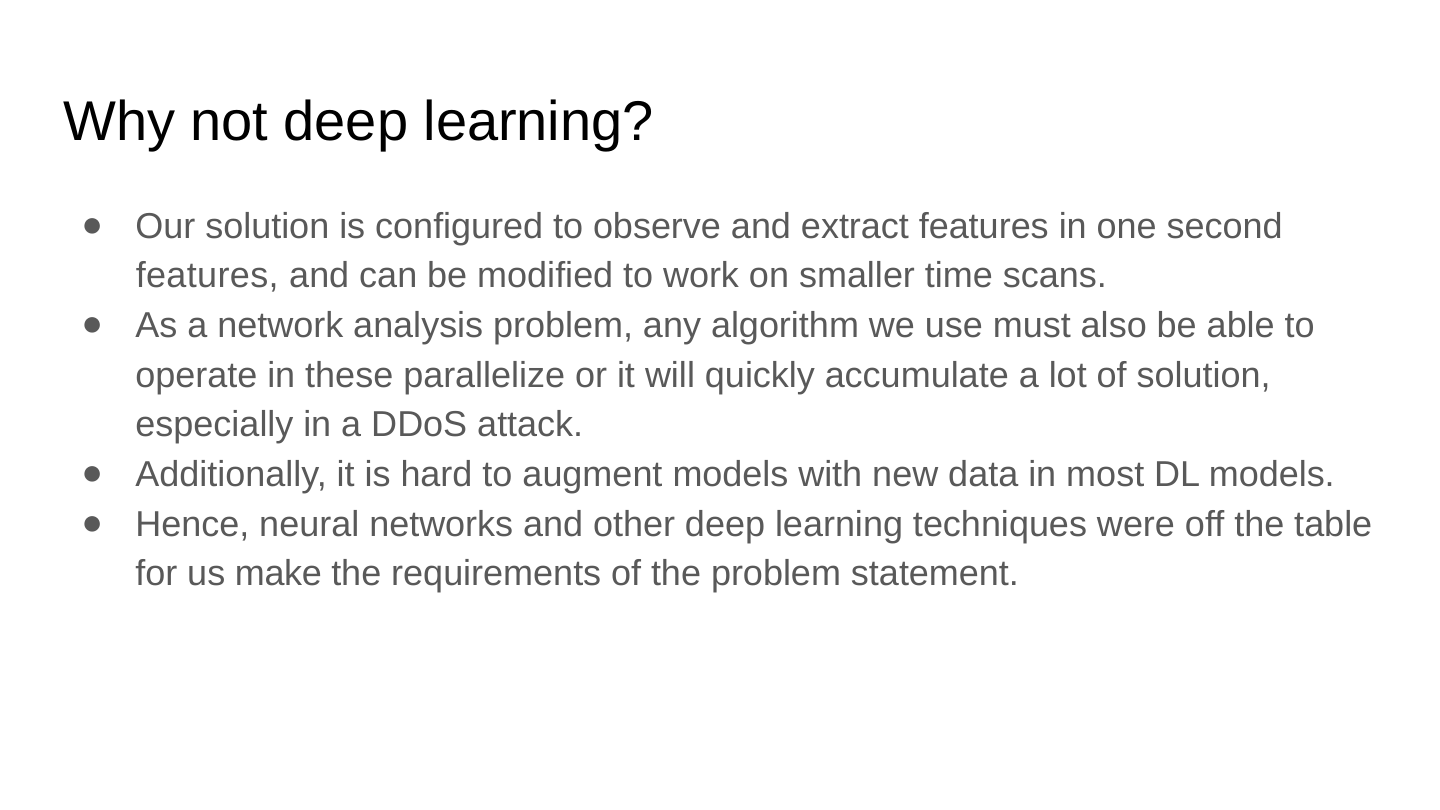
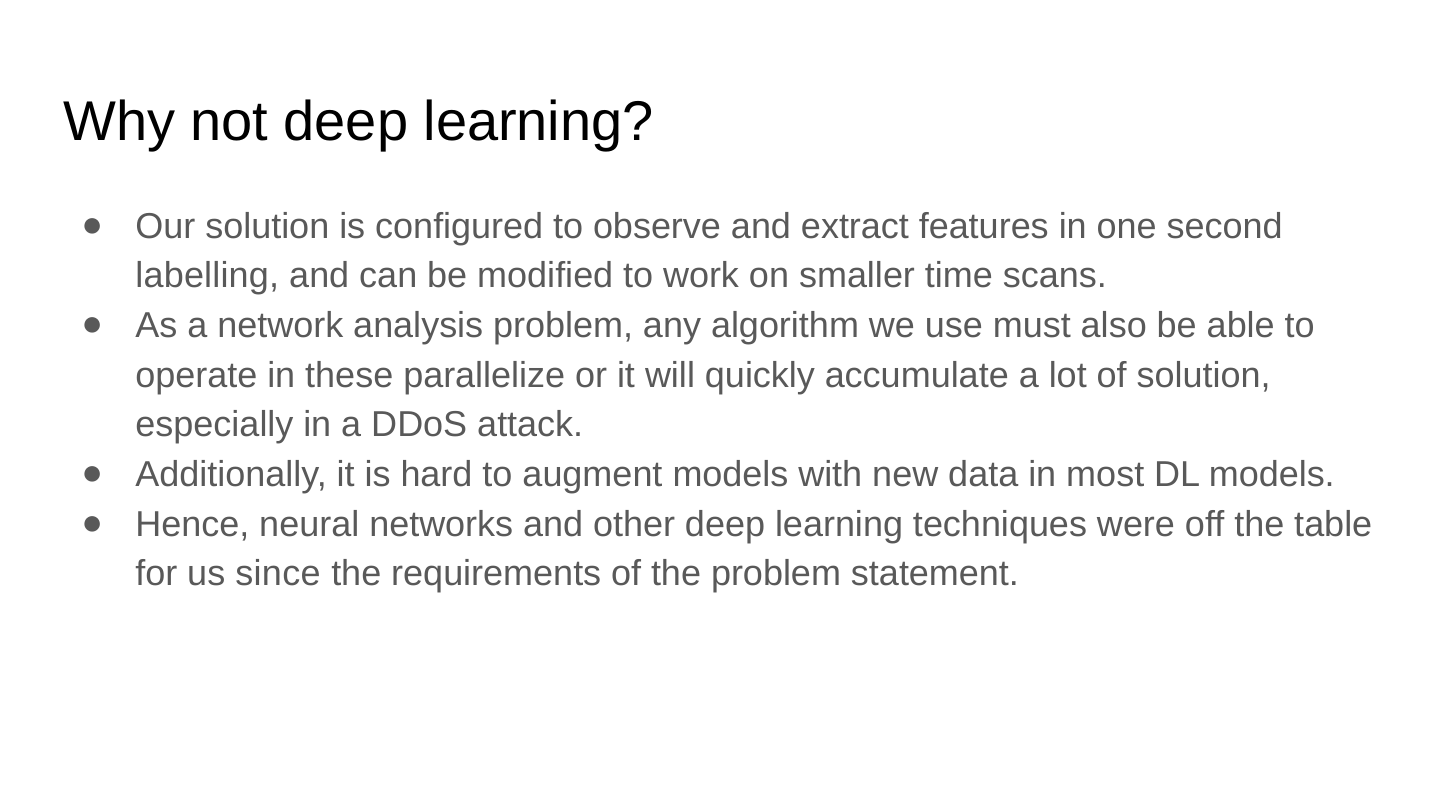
features at (207, 276): features -> labelling
make: make -> since
